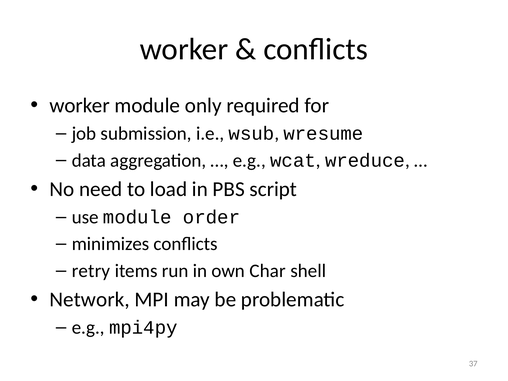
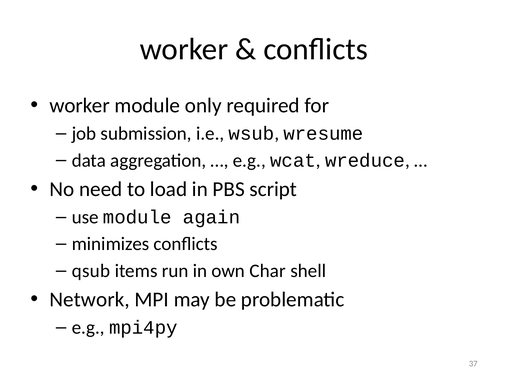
order: order -> again
retry: retry -> qsub
